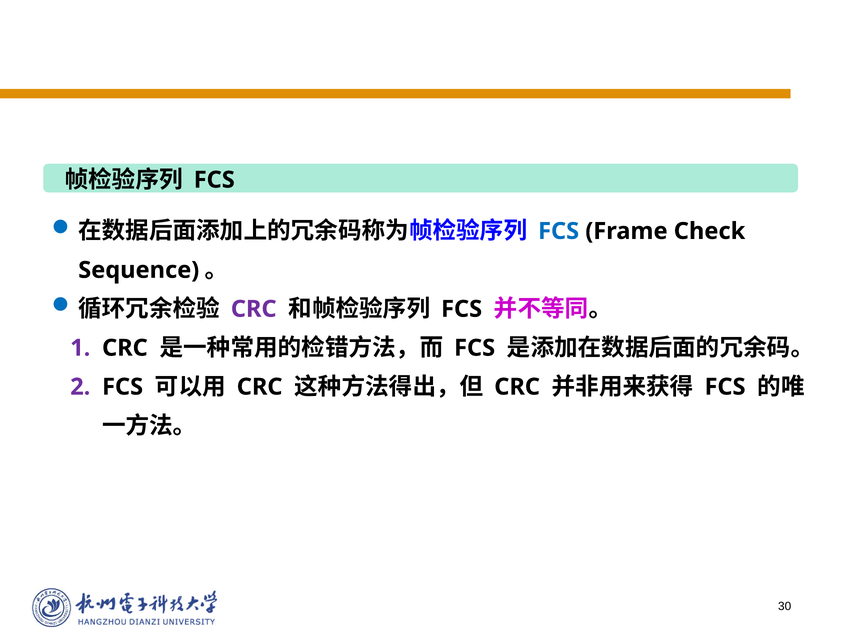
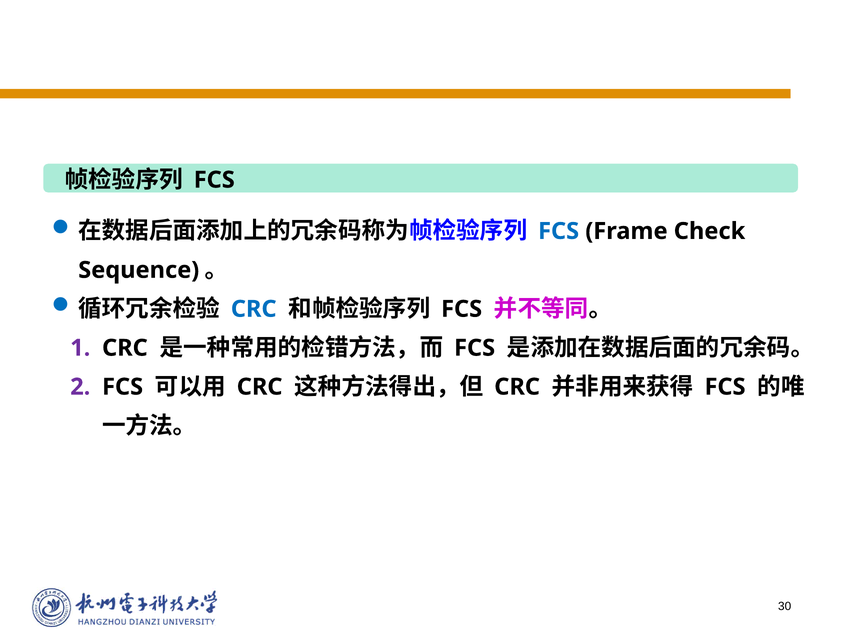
CRC at (254, 309) colour: purple -> blue
